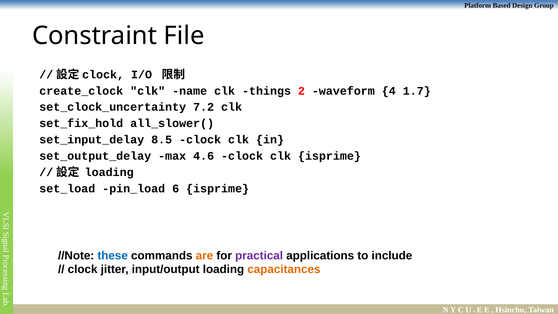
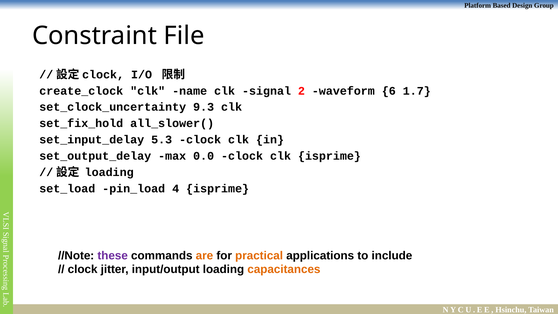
things: things -> signal
4: 4 -> 6
7.2: 7.2 -> 9.3
8.5: 8.5 -> 5.3
4.6: 4.6 -> 0.0
6: 6 -> 4
these colour: blue -> purple
practical colour: purple -> orange
